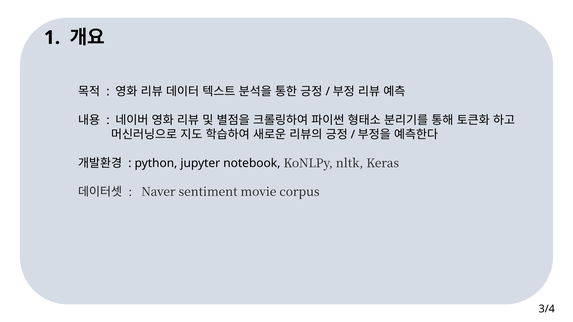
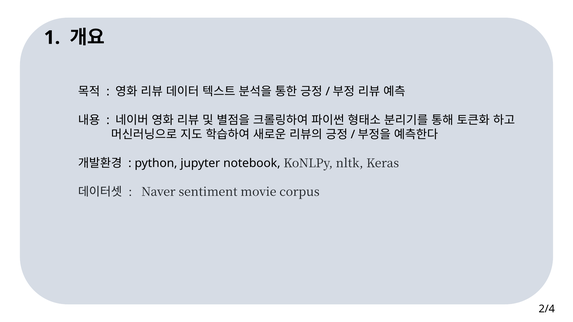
3/4: 3/4 -> 2/4
